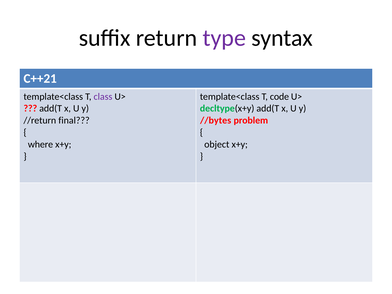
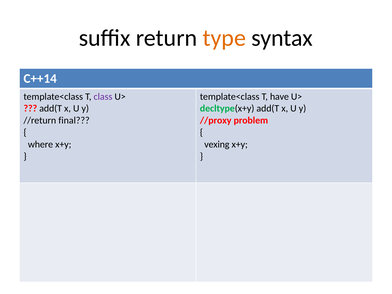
type colour: purple -> orange
C++21: C++21 -> C++14
code: code -> have
//bytes: //bytes -> //proxy
object: object -> vexing
